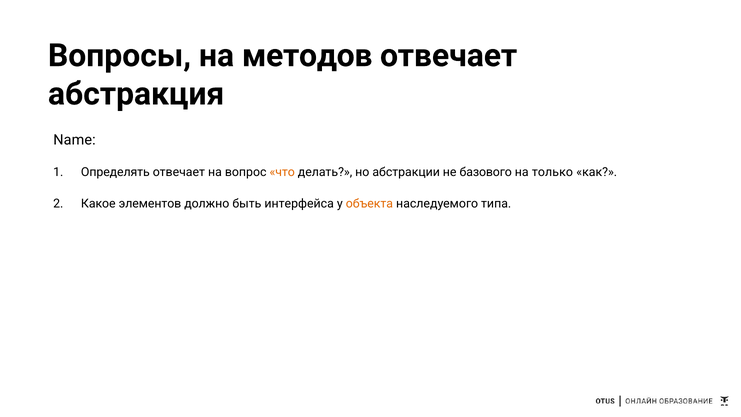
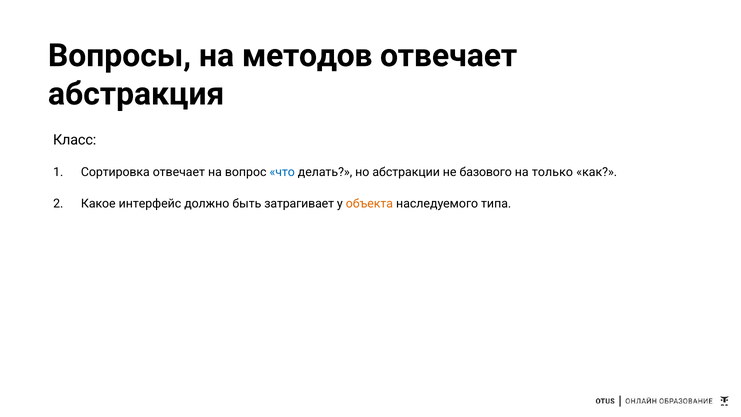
Name: Name -> Класс
Определять: Определять -> Сортировка
что colour: orange -> blue
элементов: элементов -> интерфейс
интерфейса: интерфейса -> затрагивает
